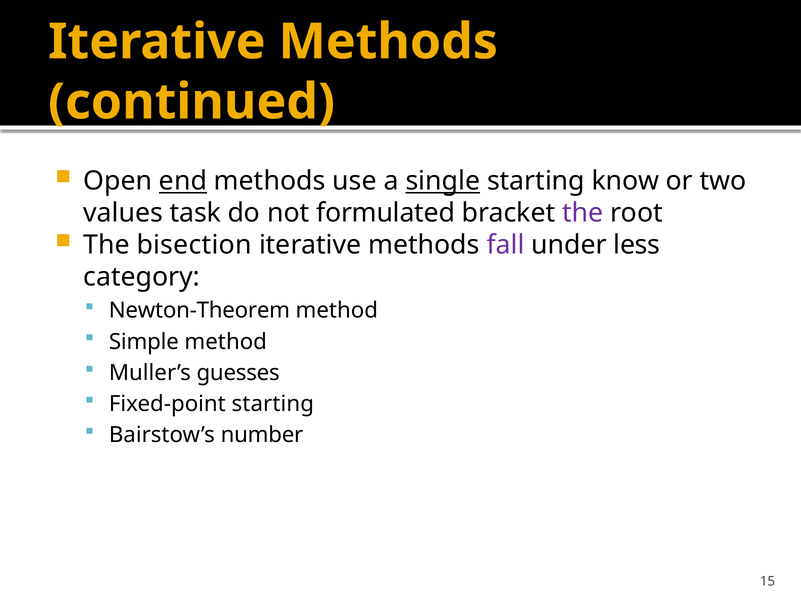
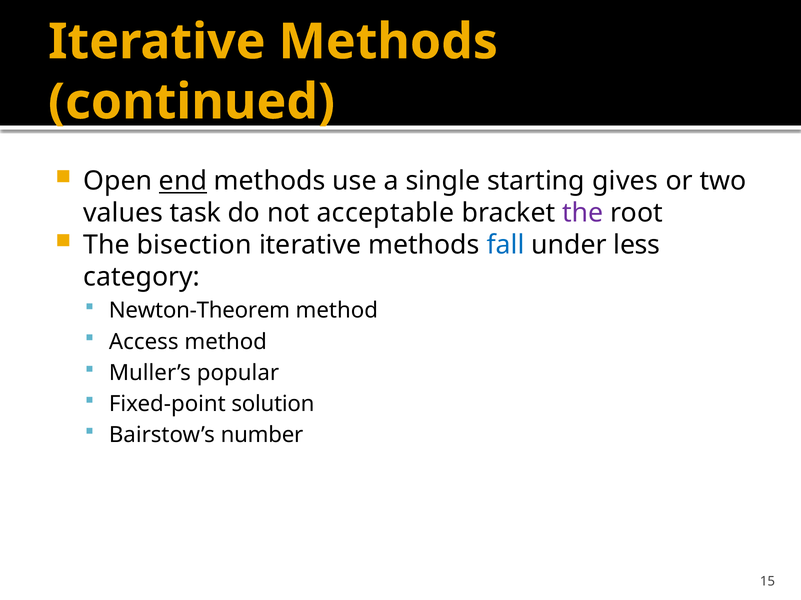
single underline: present -> none
know: know -> gives
formulated: formulated -> acceptable
fall colour: purple -> blue
Simple: Simple -> Access
guesses: guesses -> popular
Fixed-point starting: starting -> solution
